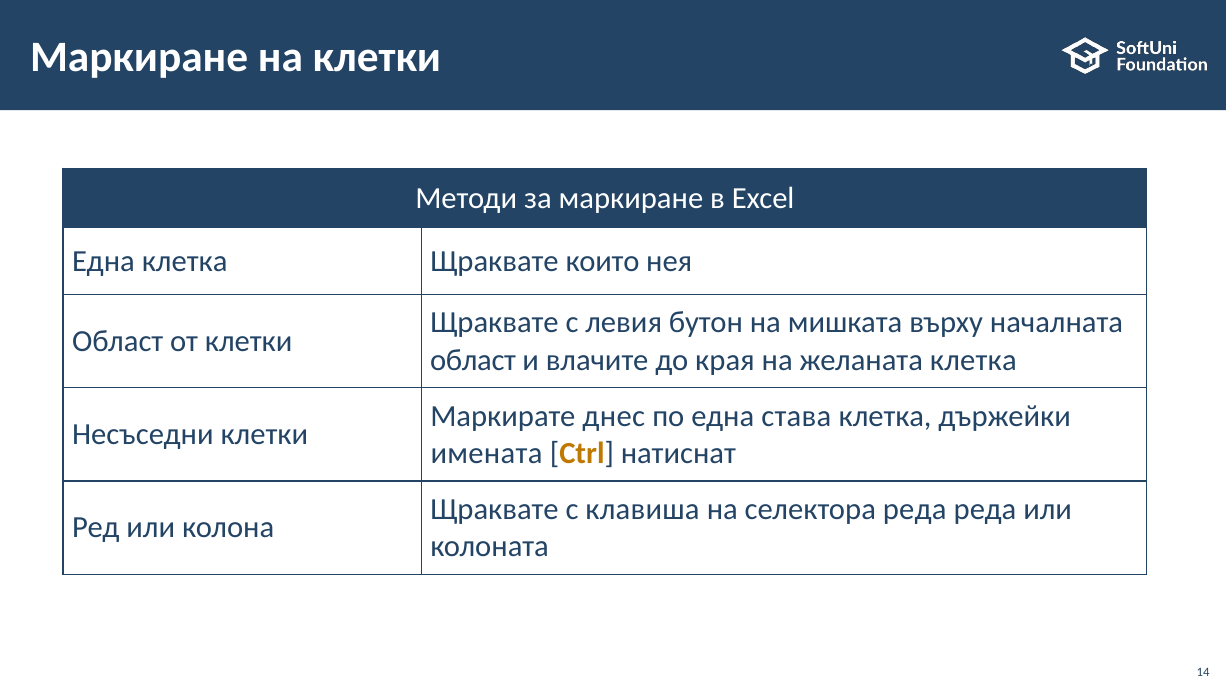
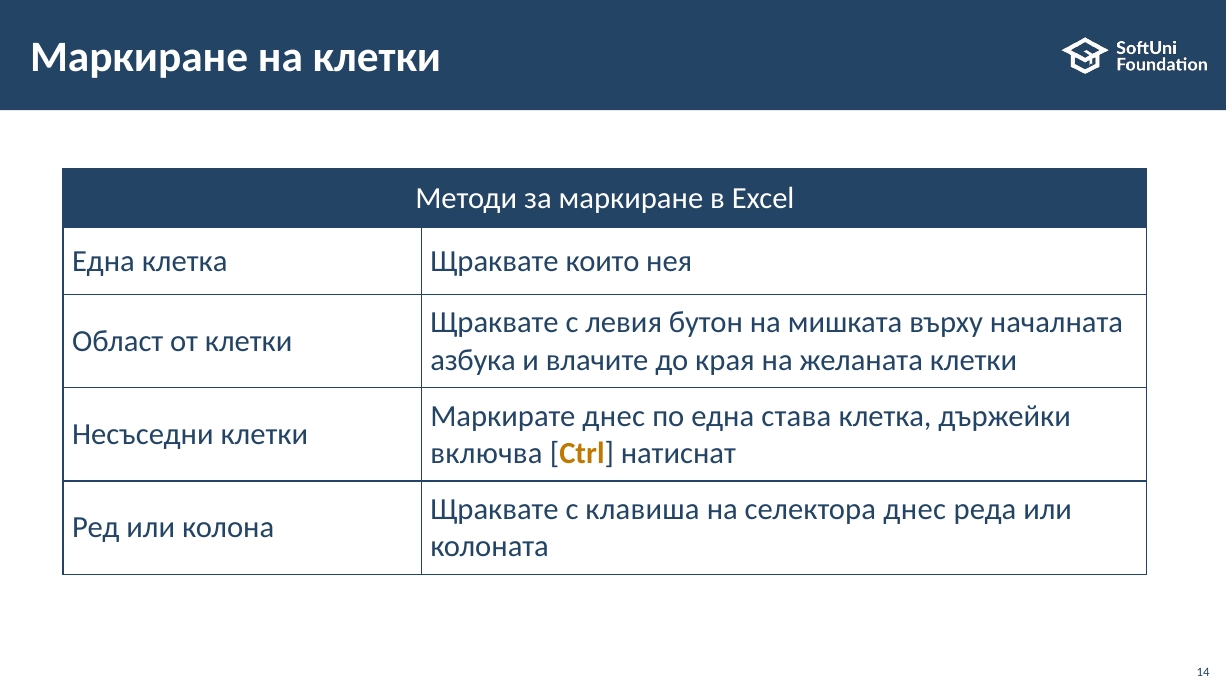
област at (473, 361): област -> азбука
желаната клетка: клетка -> клетки
имената: имената -> включва
селектора реда: реда -> днес
